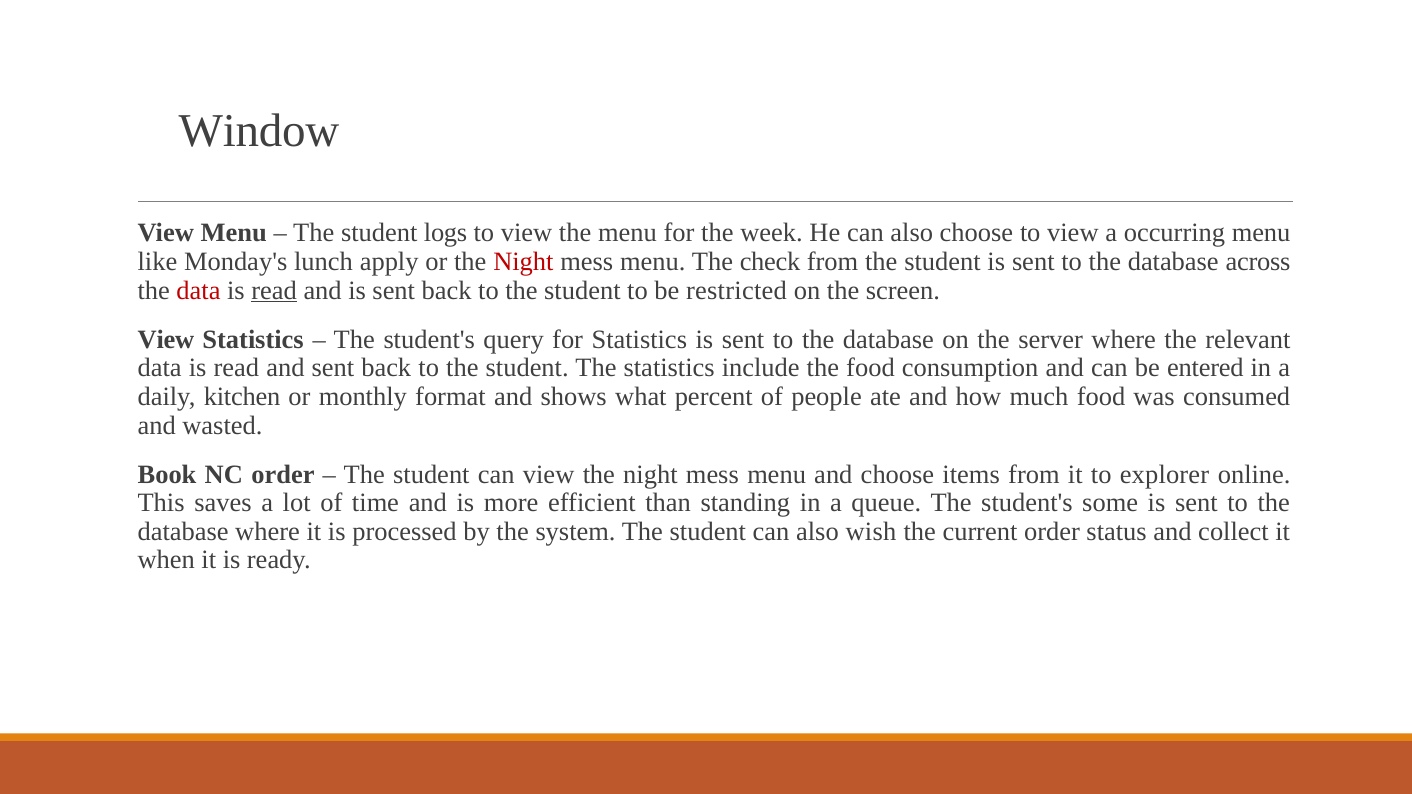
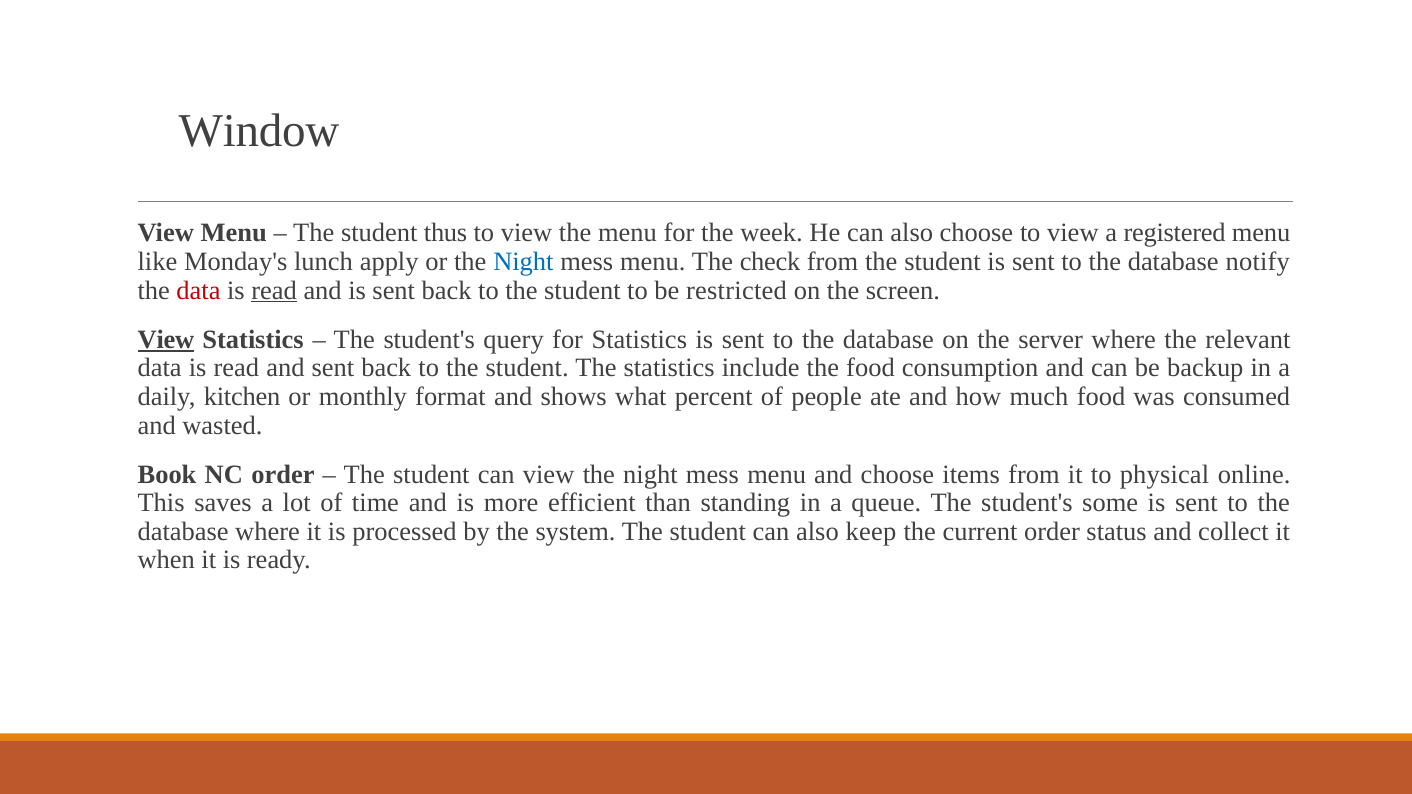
logs: logs -> thus
occurring: occurring -> registered
Night at (523, 262) colour: red -> blue
across: across -> notify
View at (166, 340) underline: none -> present
entered: entered -> backup
explorer: explorer -> physical
wish: wish -> keep
